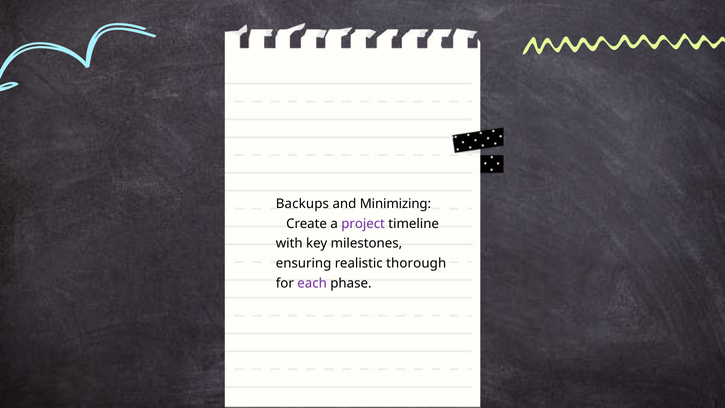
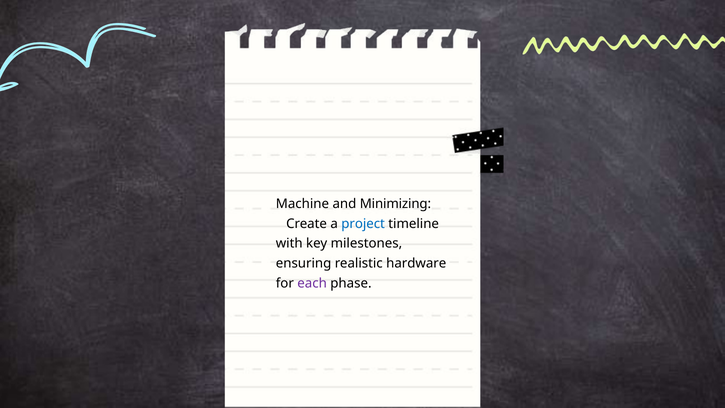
Backups: Backups -> Machine
project colour: purple -> blue
thorough: thorough -> hardware
